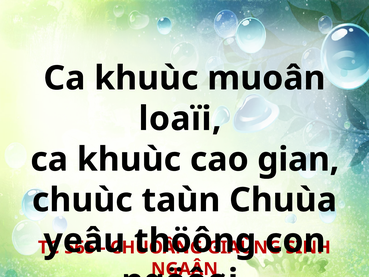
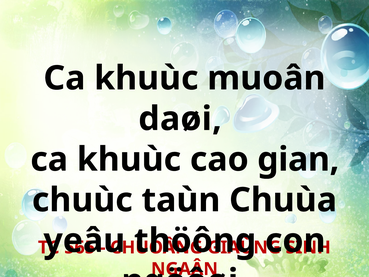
loaïi: loaïi -> daøi
